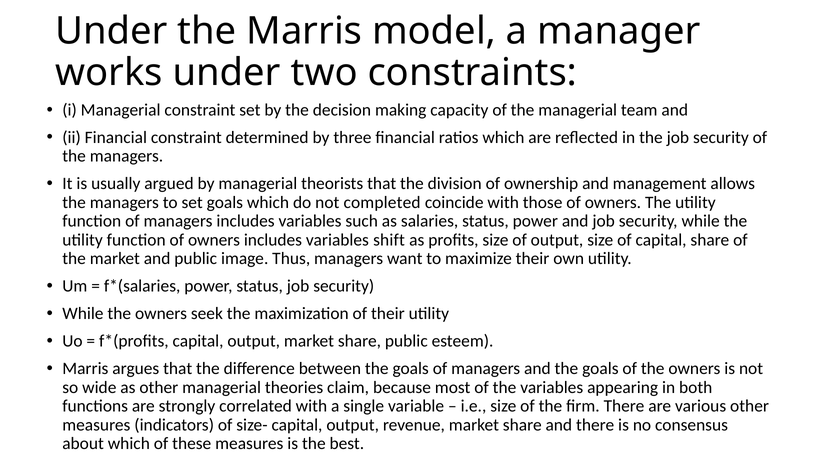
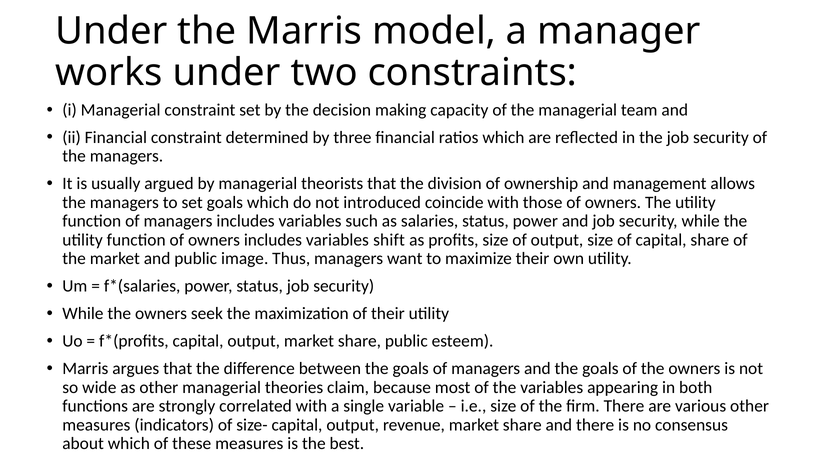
completed: completed -> introduced
